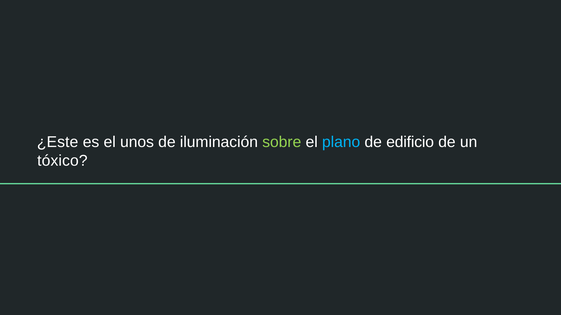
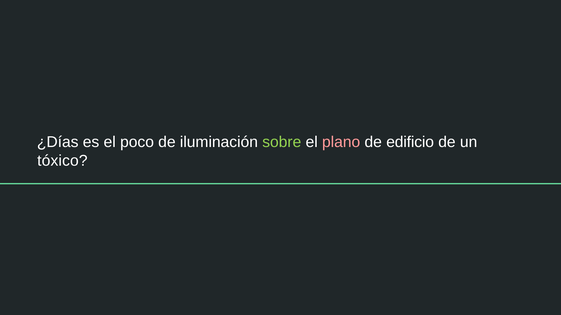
¿Este: ¿Este -> ¿Días
unos: unos -> poco
plano colour: light blue -> pink
